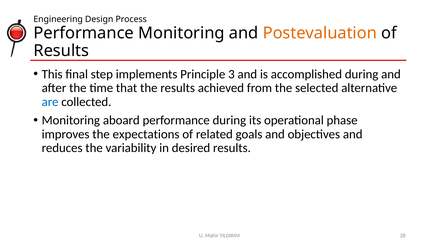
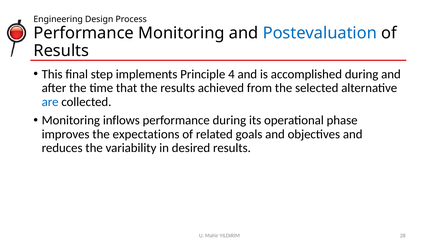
Postevaluation colour: orange -> blue
3: 3 -> 4
aboard: aboard -> inflows
